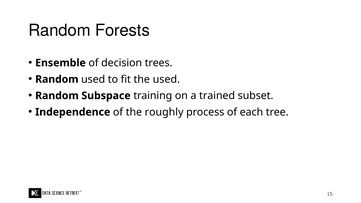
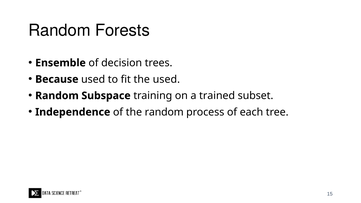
Random at (57, 79): Random -> Because
the roughly: roughly -> random
